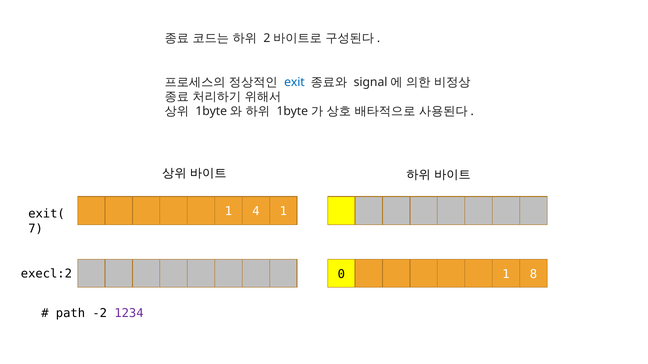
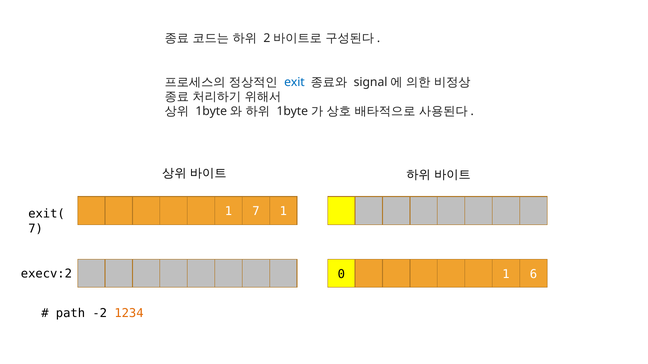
1 4: 4 -> 7
execl:2: execl:2 -> execv:2
8: 8 -> 6
1234 colour: purple -> orange
